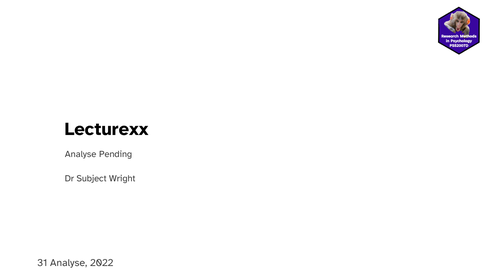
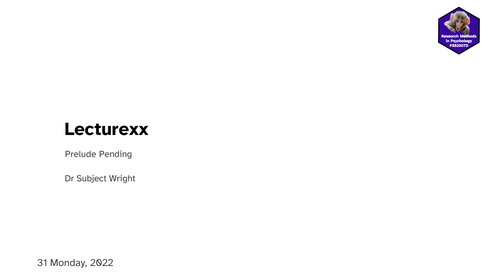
Analyse at (81, 154): Analyse -> Prelude
31 Analyse: Analyse -> Monday
